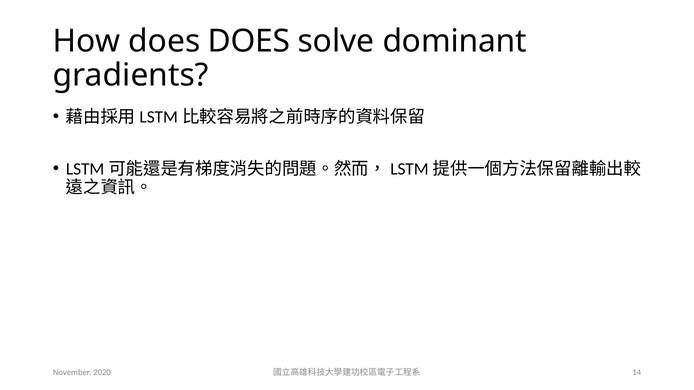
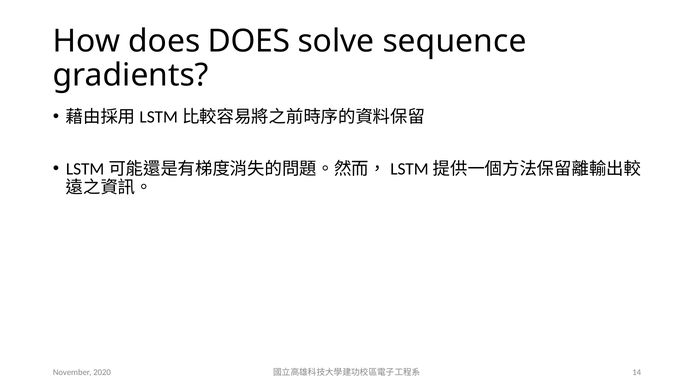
dominant: dominant -> sequence
